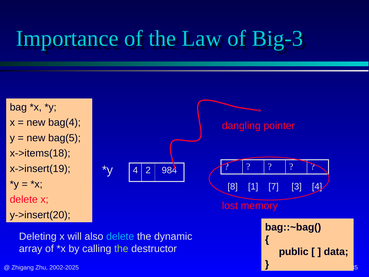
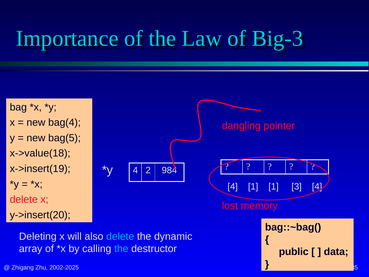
x->items(18: x->items(18 -> x->value(18
8 at (233, 186): 8 -> 4
1 7: 7 -> 1
the at (121, 249) colour: light green -> light blue
